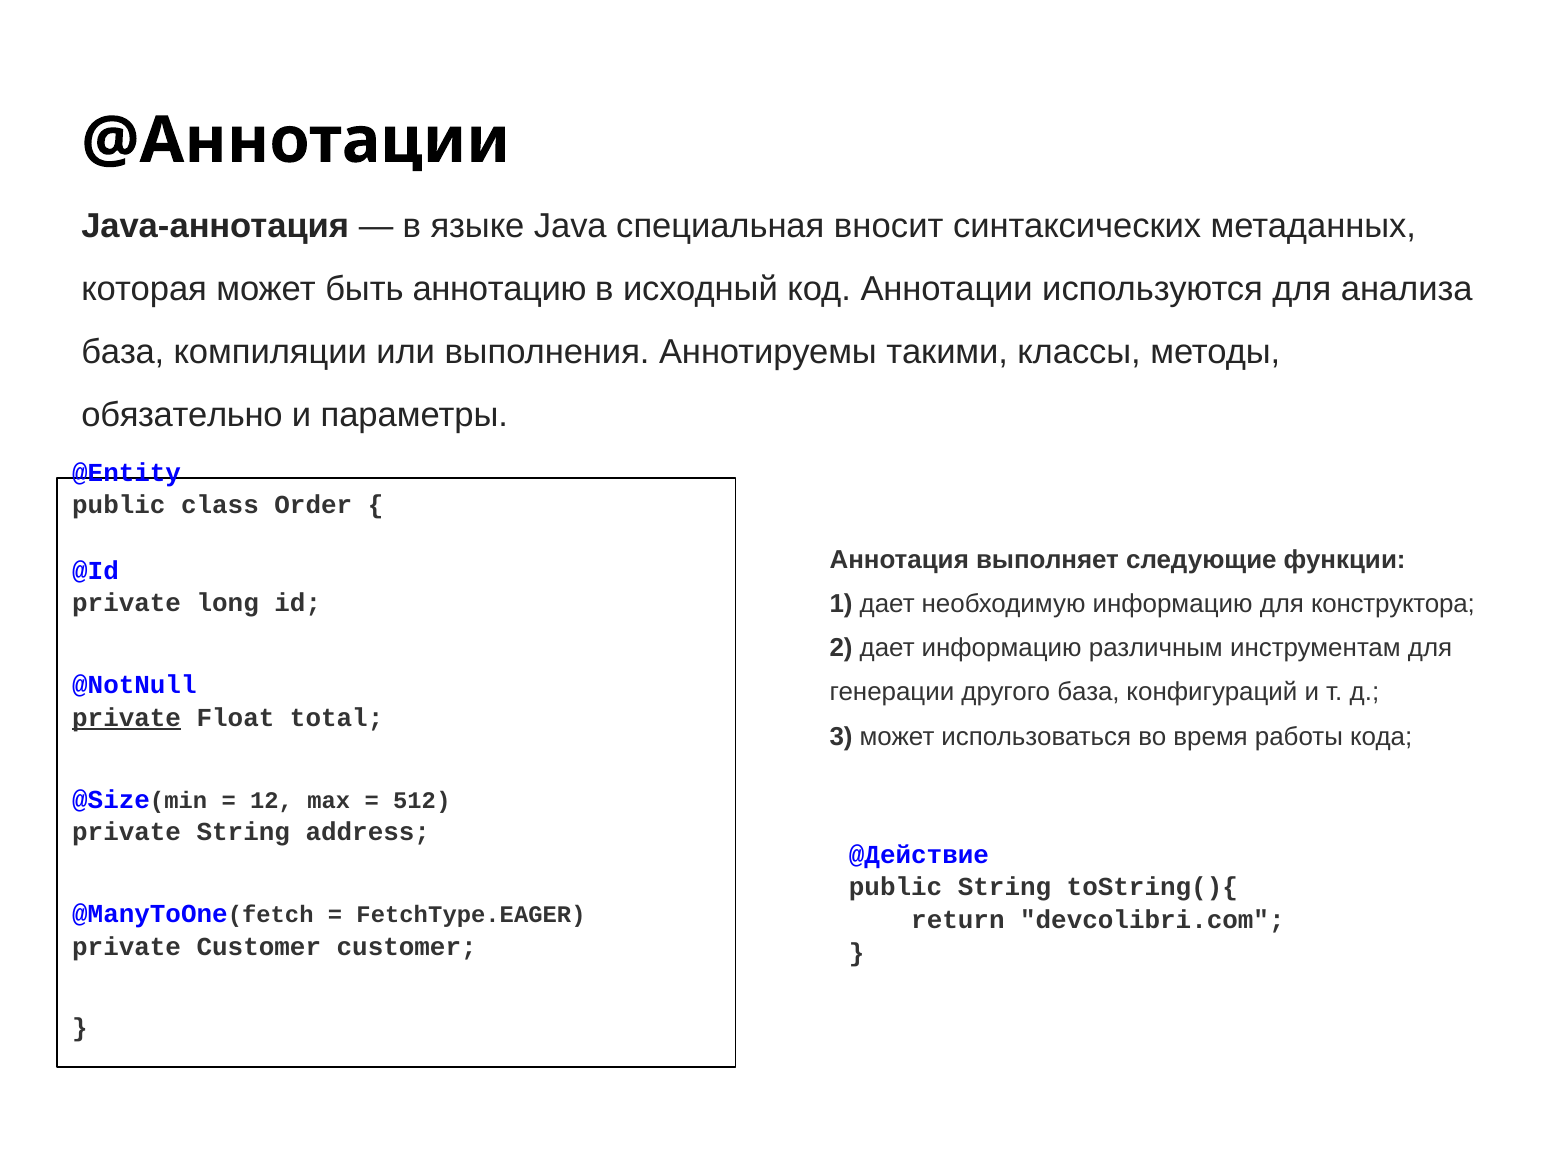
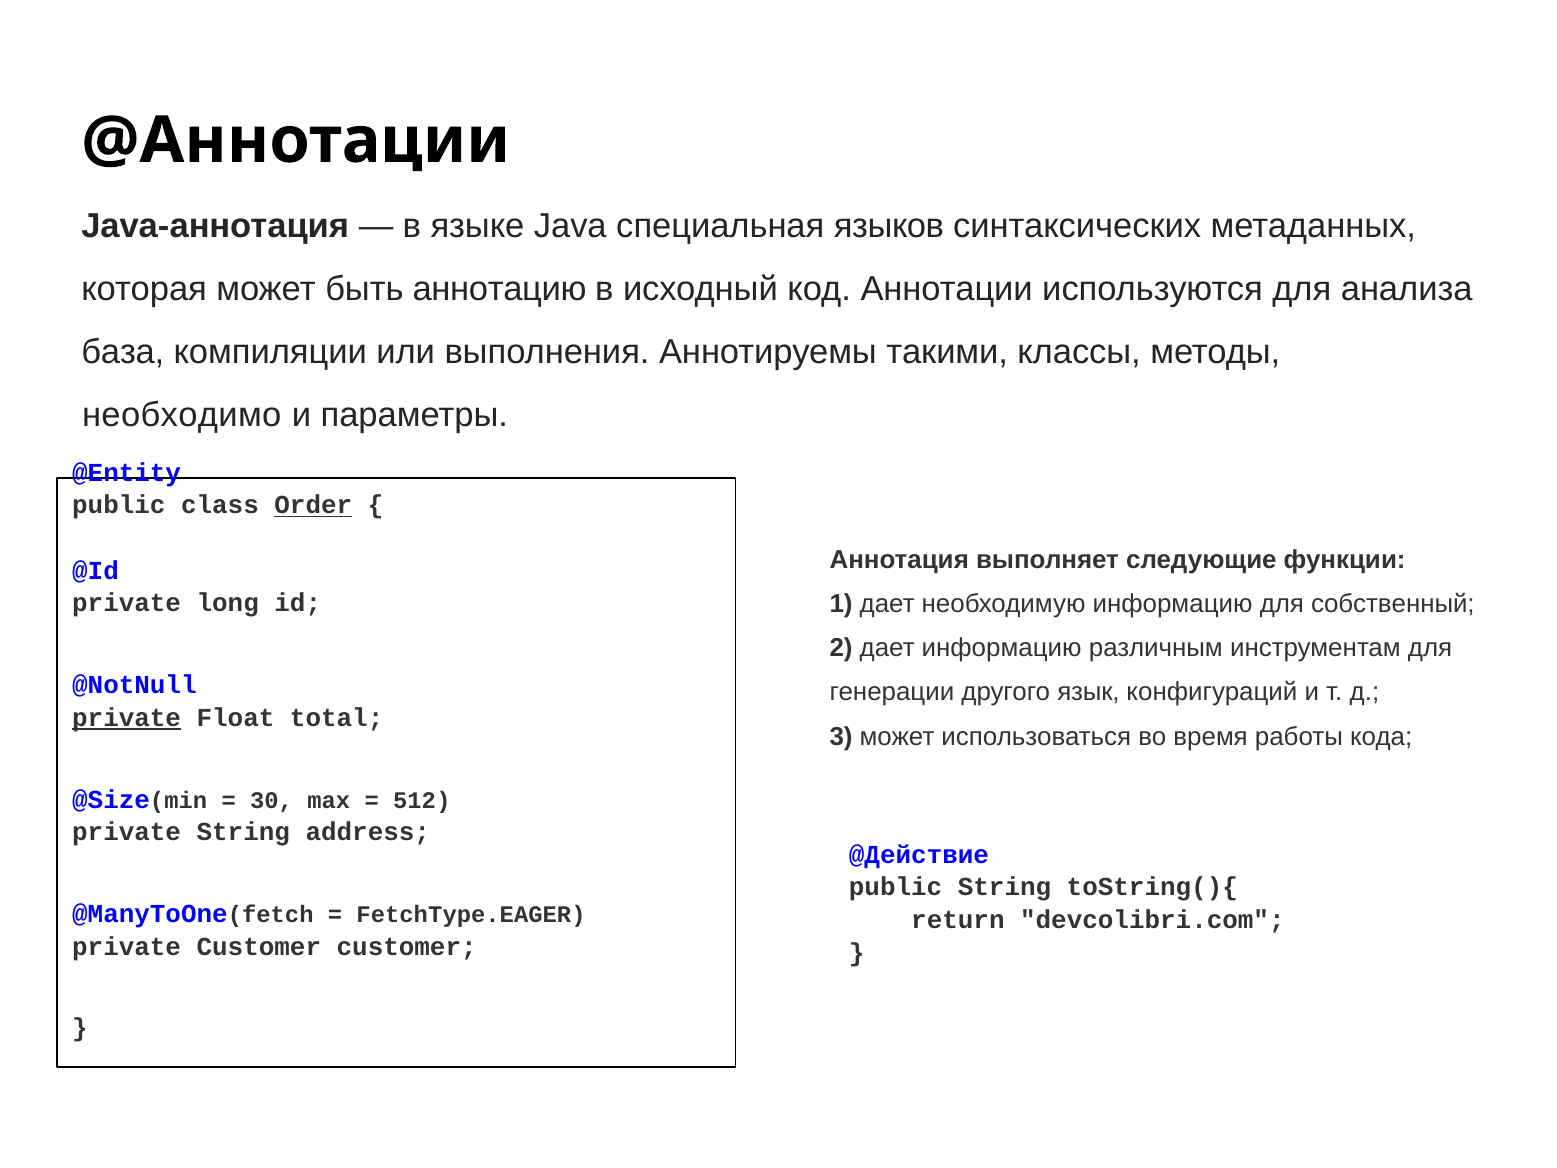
вносит: вносит -> языков
обязательно: обязательно -> необходимо
Order underline: none -> present
конструктора: конструктора -> собственный
другого база: база -> язык
12: 12 -> 30
